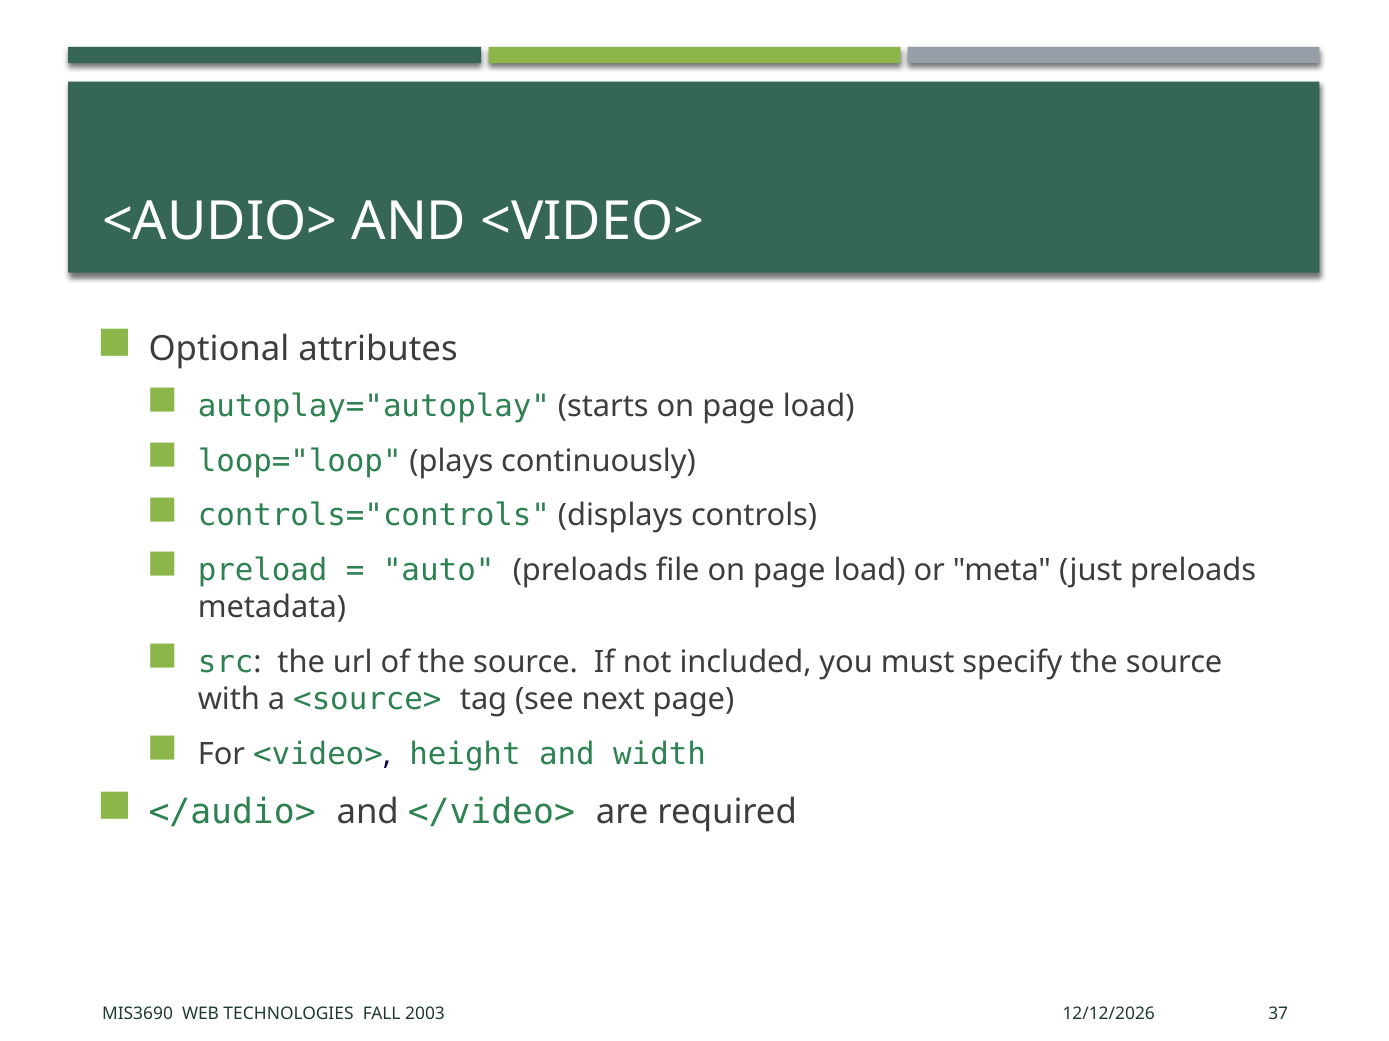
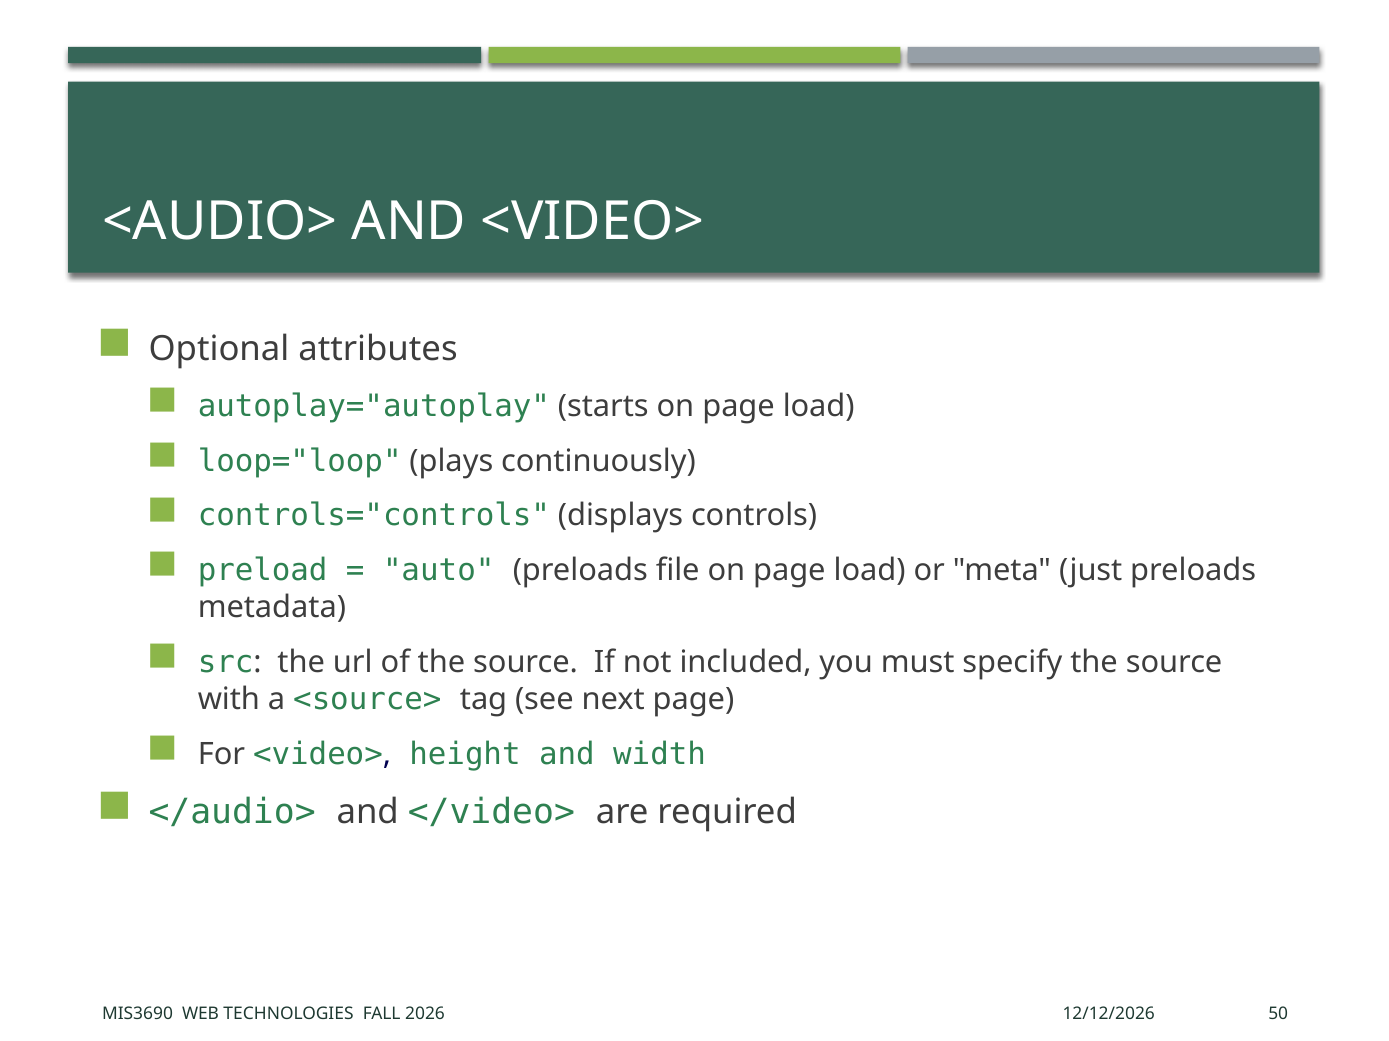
37: 37 -> 50
2003: 2003 -> 2026
